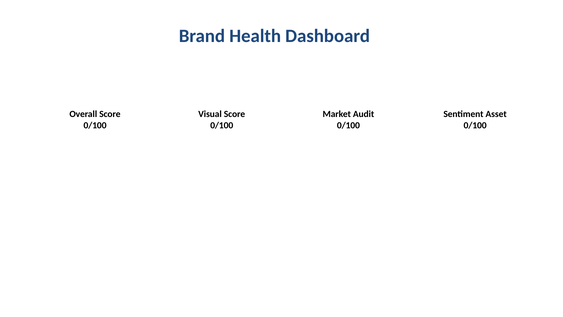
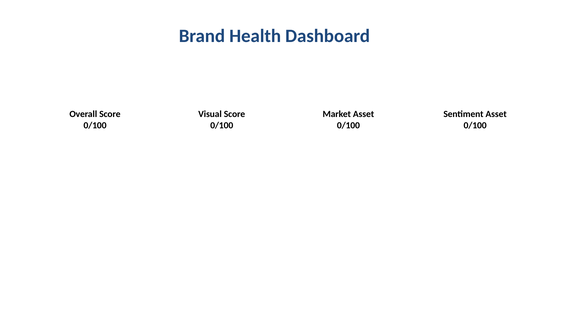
Market Audit: Audit -> Asset
